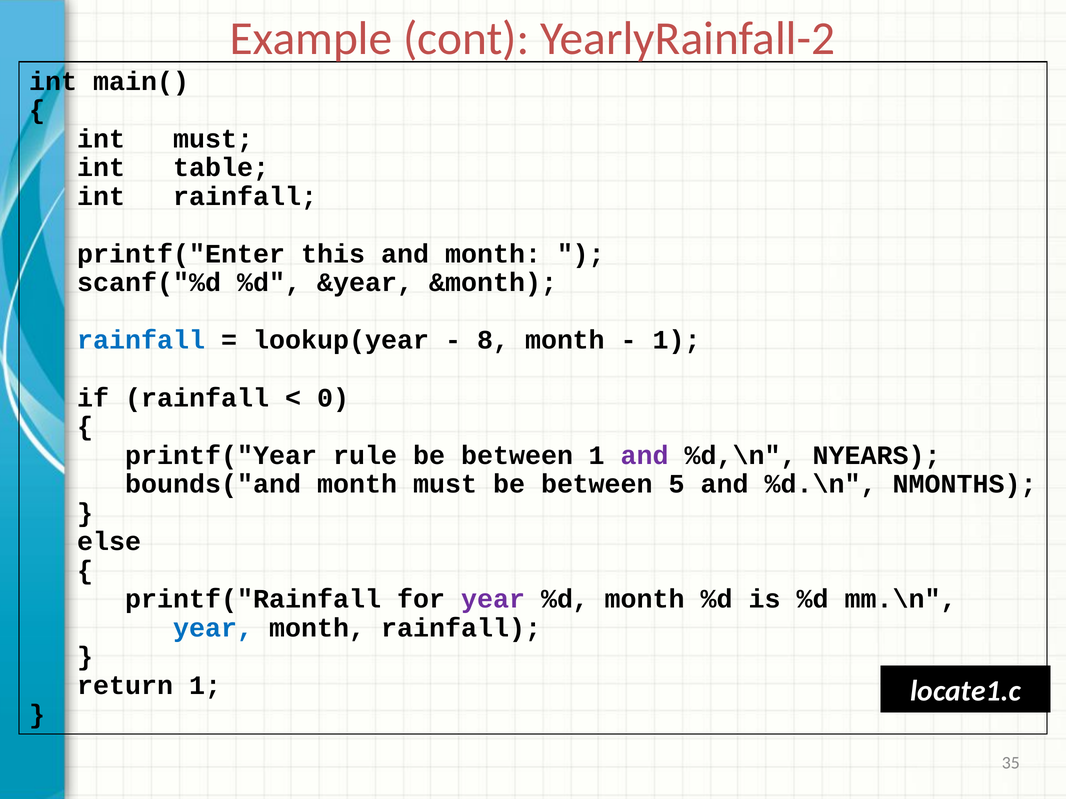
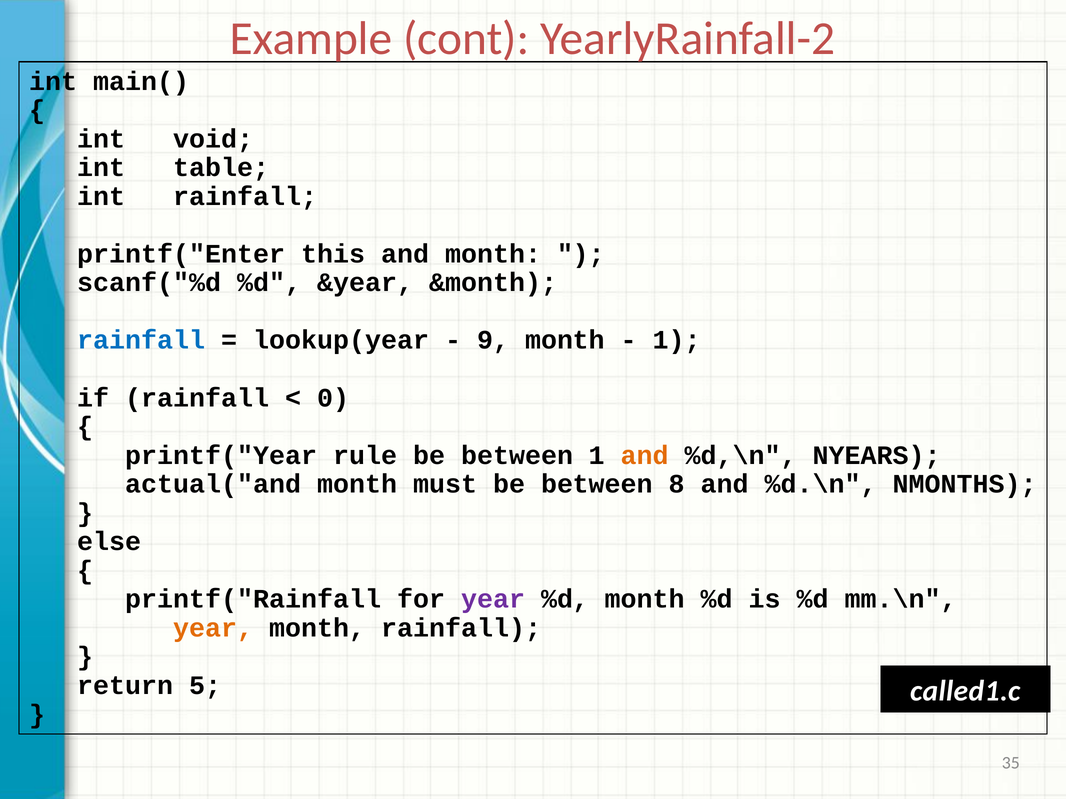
int must: must -> void
8: 8 -> 9
and at (645, 456) colour: purple -> orange
bounds("and: bounds("and -> actual("and
5: 5 -> 8
year at (213, 628) colour: blue -> orange
return 1: 1 -> 5
locate1.c: locate1.c -> called1.c
